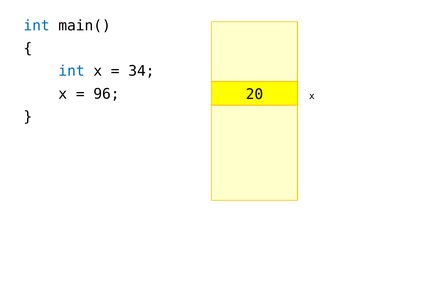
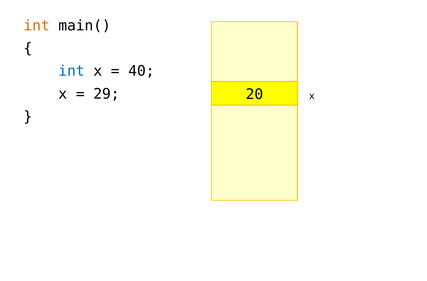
int at (37, 26) colour: blue -> orange
34: 34 -> 40
96: 96 -> 29
